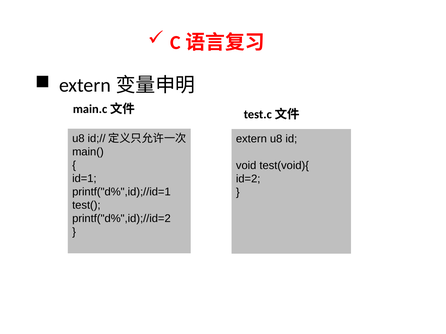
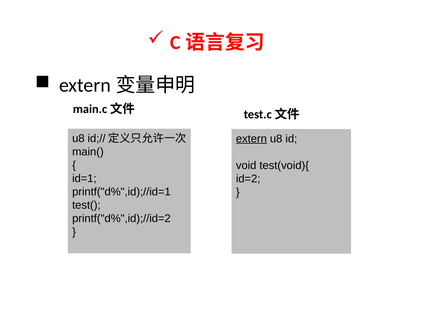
extern underline: none -> present
